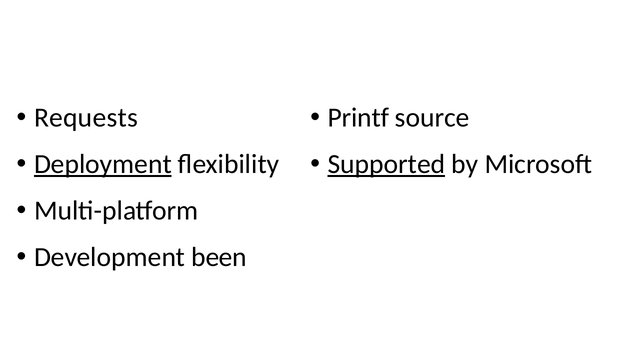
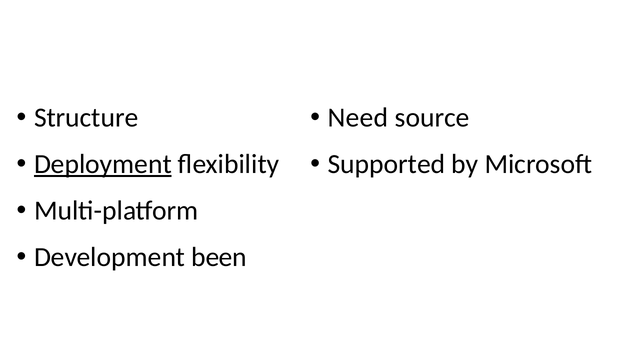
Requests: Requests -> Structure
Printf: Printf -> Need
Supported underline: present -> none
